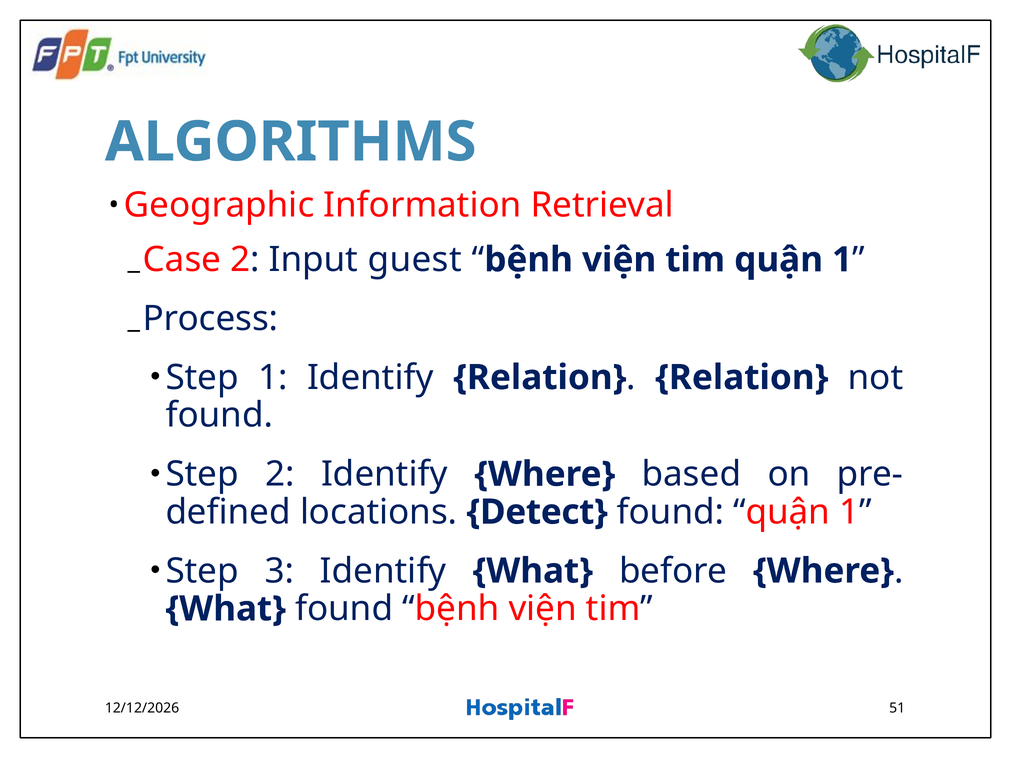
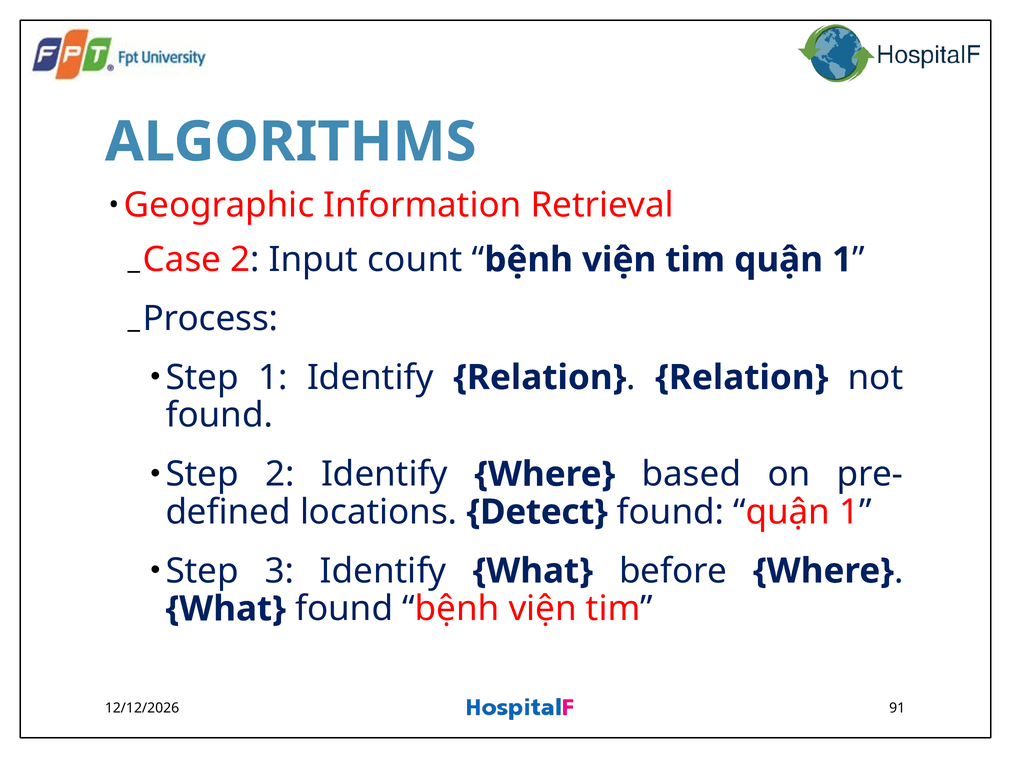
guest: guest -> count
51: 51 -> 91
